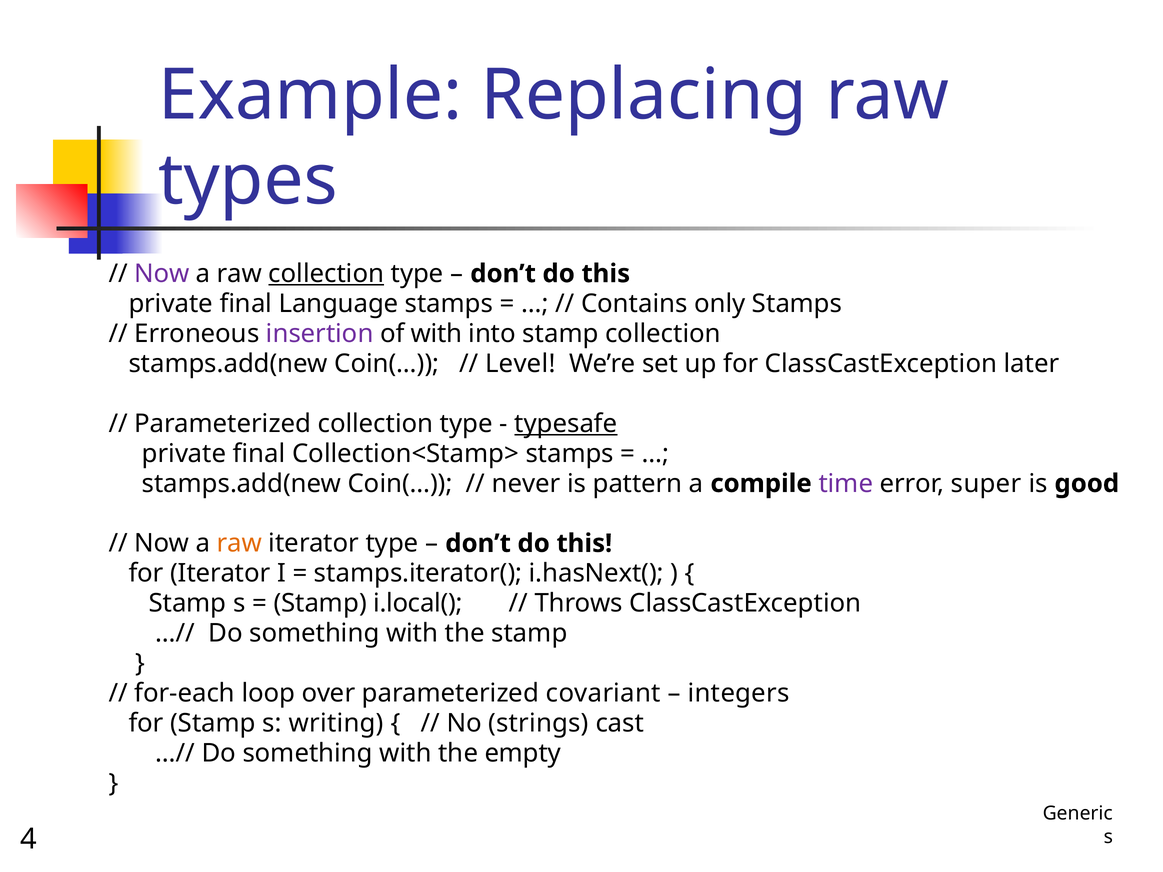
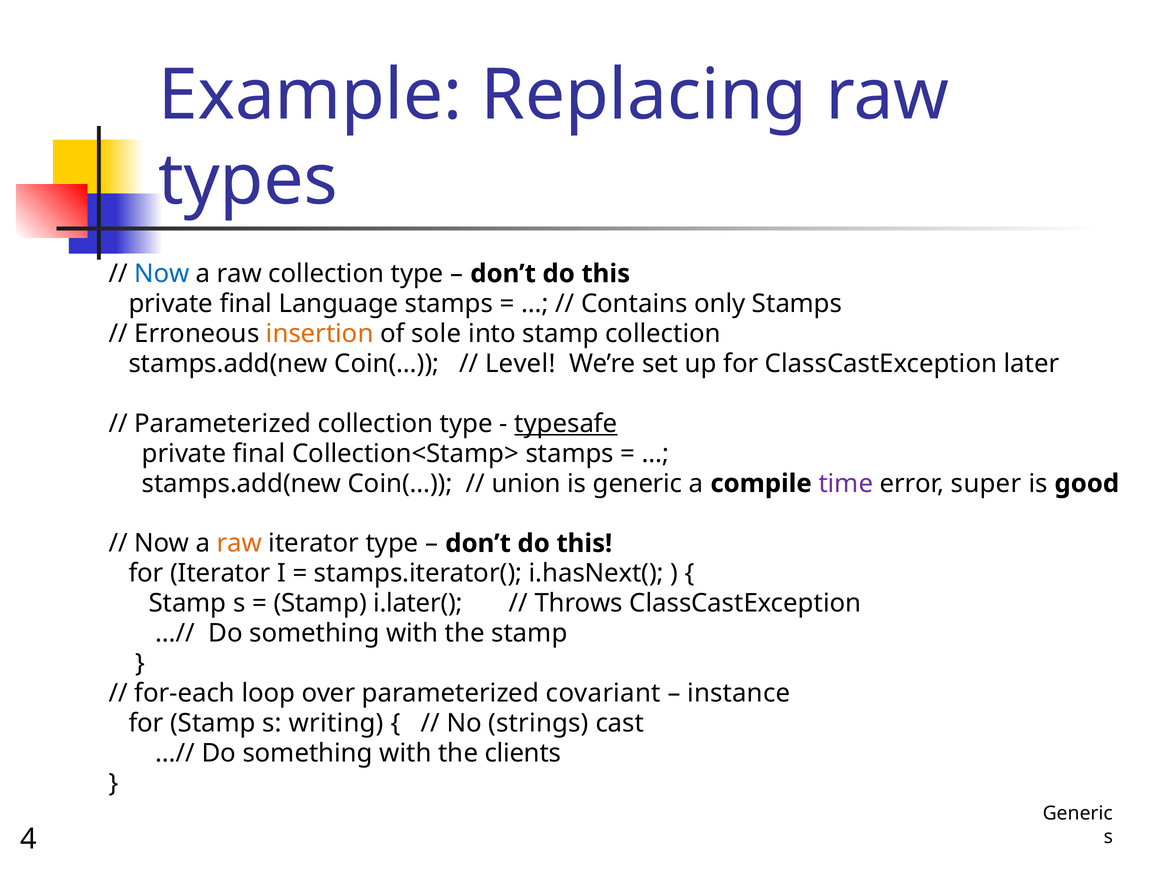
Now at (162, 274) colour: purple -> blue
collection at (326, 274) underline: present -> none
insertion colour: purple -> orange
of with: with -> sole
never: never -> union
is pattern: pattern -> generic
i.local(: i.local( -> i.later(
integers: integers -> instance
empty: empty -> clients
